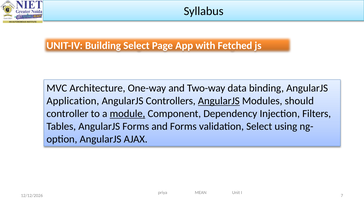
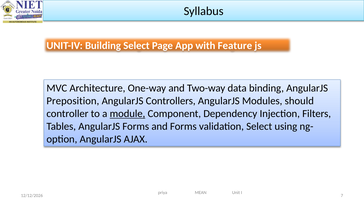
Fetched: Fetched -> Feature
Application: Application -> Preposition
AngularJS at (219, 101) underline: present -> none
